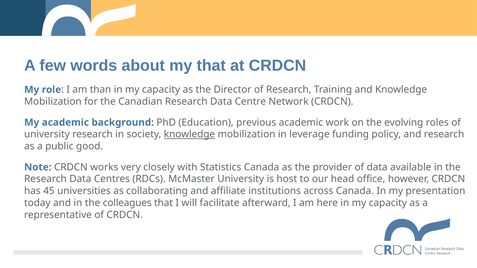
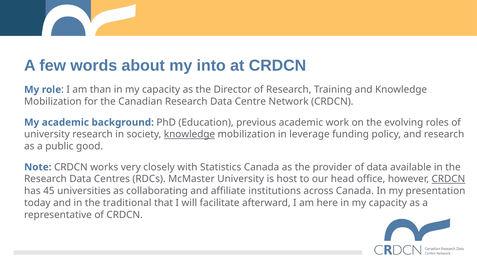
my that: that -> into
CRDCN at (448, 179) underline: none -> present
colleagues: colleagues -> traditional
